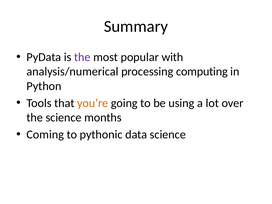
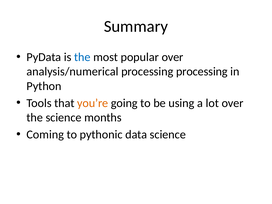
the at (82, 57) colour: purple -> blue
popular with: with -> over
processing computing: computing -> processing
